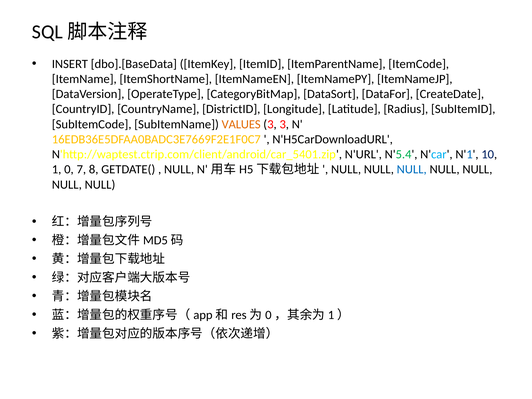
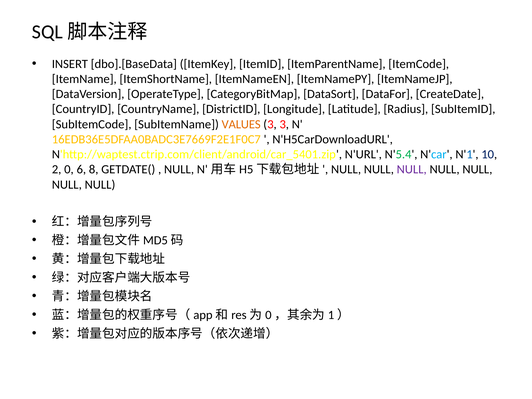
1: 1 -> 2
7: 7 -> 6
NULL at (412, 170) colour: blue -> purple
